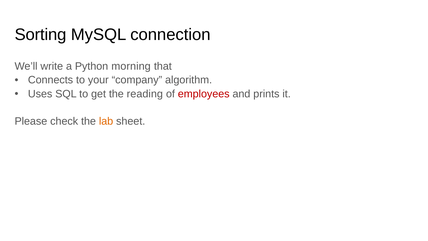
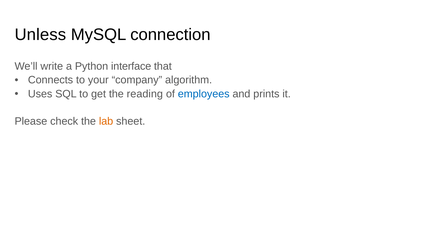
Sorting: Sorting -> Unless
morning: morning -> interface
employees colour: red -> blue
